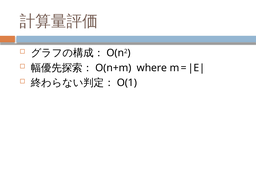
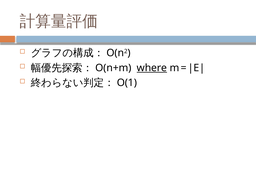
where underline: none -> present
